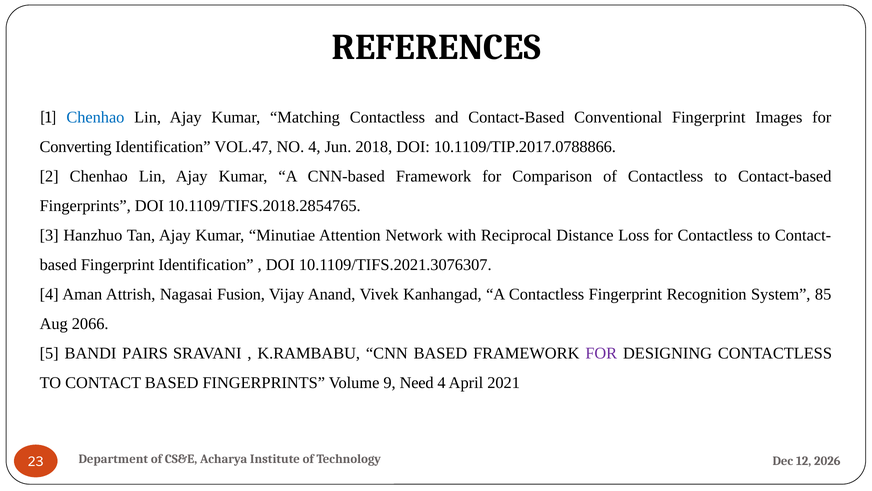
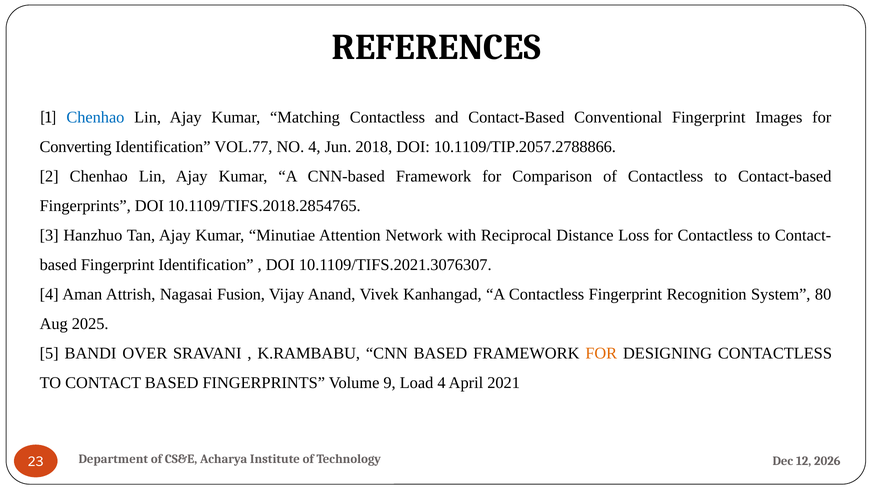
VOL.47: VOL.47 -> VOL.77
10.1109/TIP.2017.0788866: 10.1109/TIP.2017.0788866 -> 10.1109/TIP.2057.2788866
85: 85 -> 80
2066: 2066 -> 2025
PAIRS: PAIRS -> OVER
FOR at (601, 353) colour: purple -> orange
Need: Need -> Load
